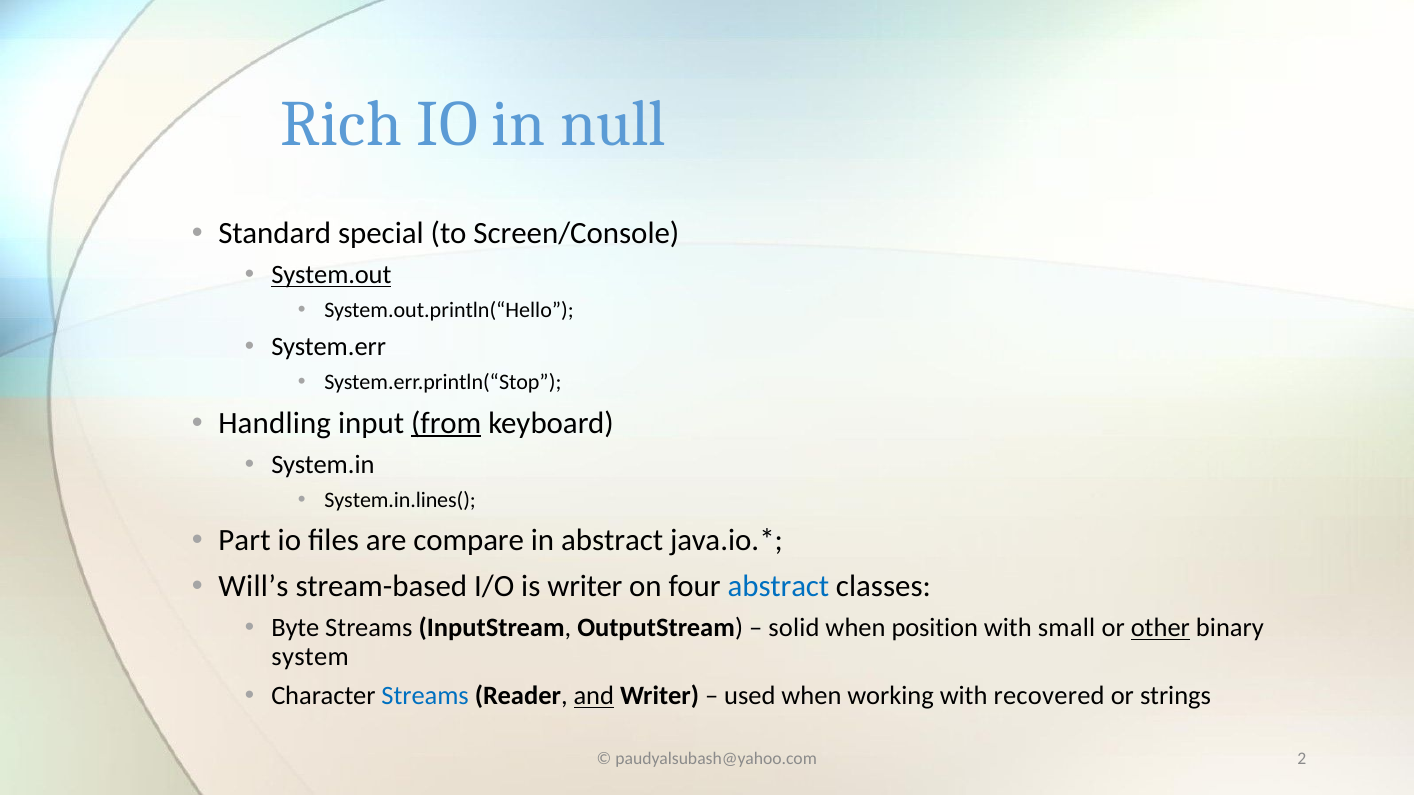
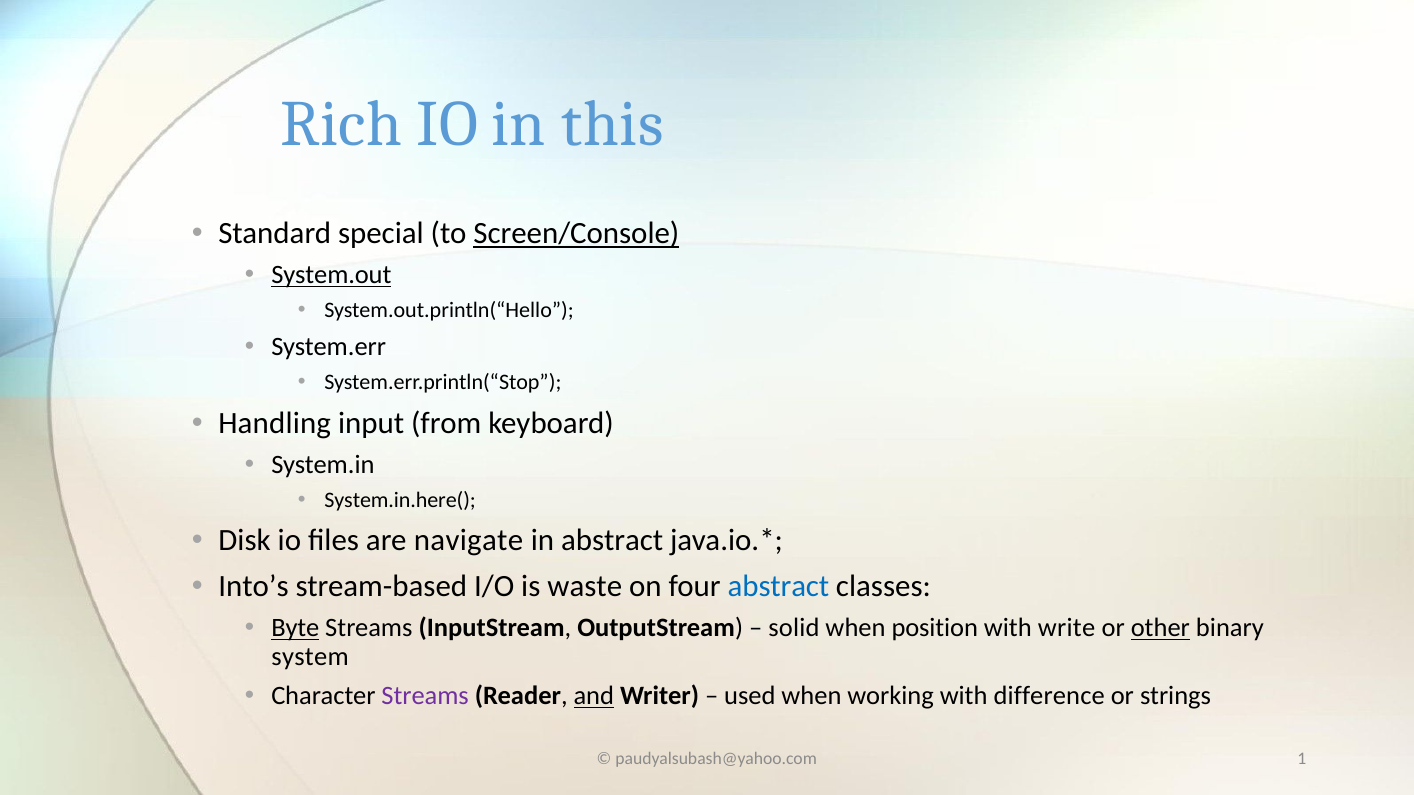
null: null -> this
Screen/Console underline: none -> present
from underline: present -> none
System.in.lines(: System.in.lines( -> System.in.here(
Part: Part -> Disk
compare: compare -> navigate
Will’s: Will’s -> Into’s
is writer: writer -> waste
Byte underline: none -> present
small: small -> write
Streams at (425, 696) colour: blue -> purple
recovered: recovered -> difference
2: 2 -> 1
